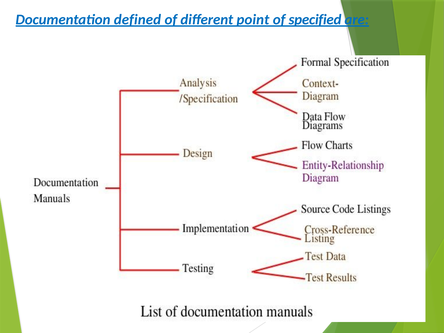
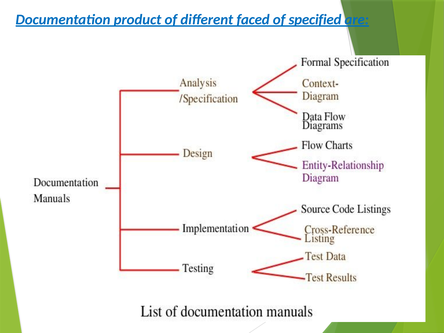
defined: defined -> product
point: point -> faced
